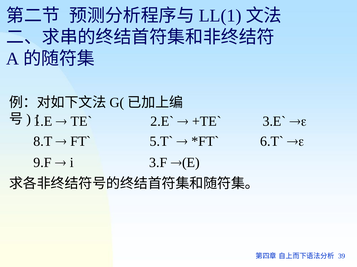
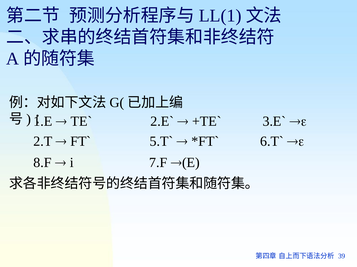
8.T: 8.T -> 2.T
9.F: 9.F -> 8.F
3.F: 3.F -> 7.F
